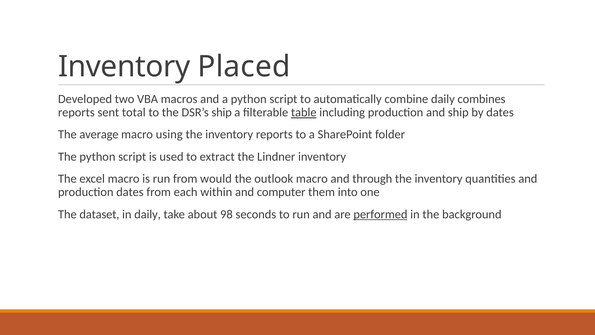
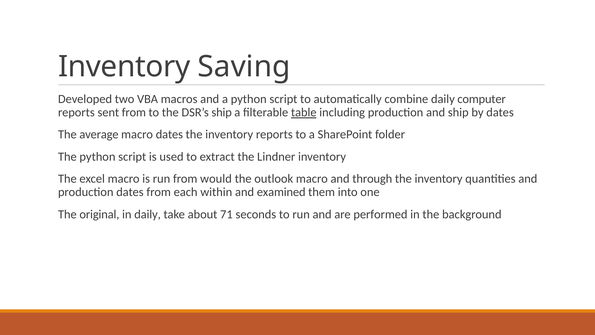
Placed: Placed -> Saving
combines: combines -> computer
sent total: total -> from
macro using: using -> dates
computer: computer -> examined
dataset: dataset -> original
98: 98 -> 71
performed underline: present -> none
